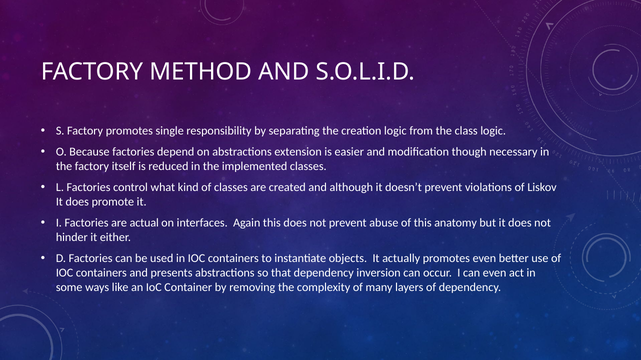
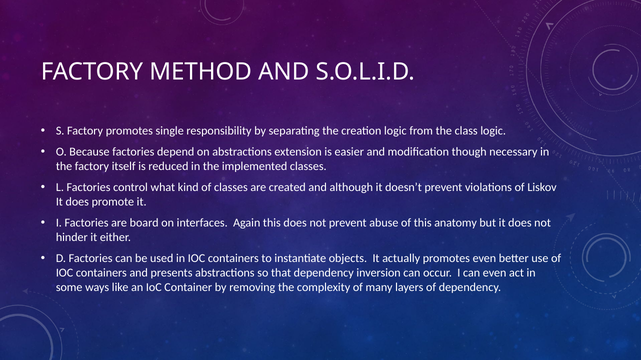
actual: actual -> board
